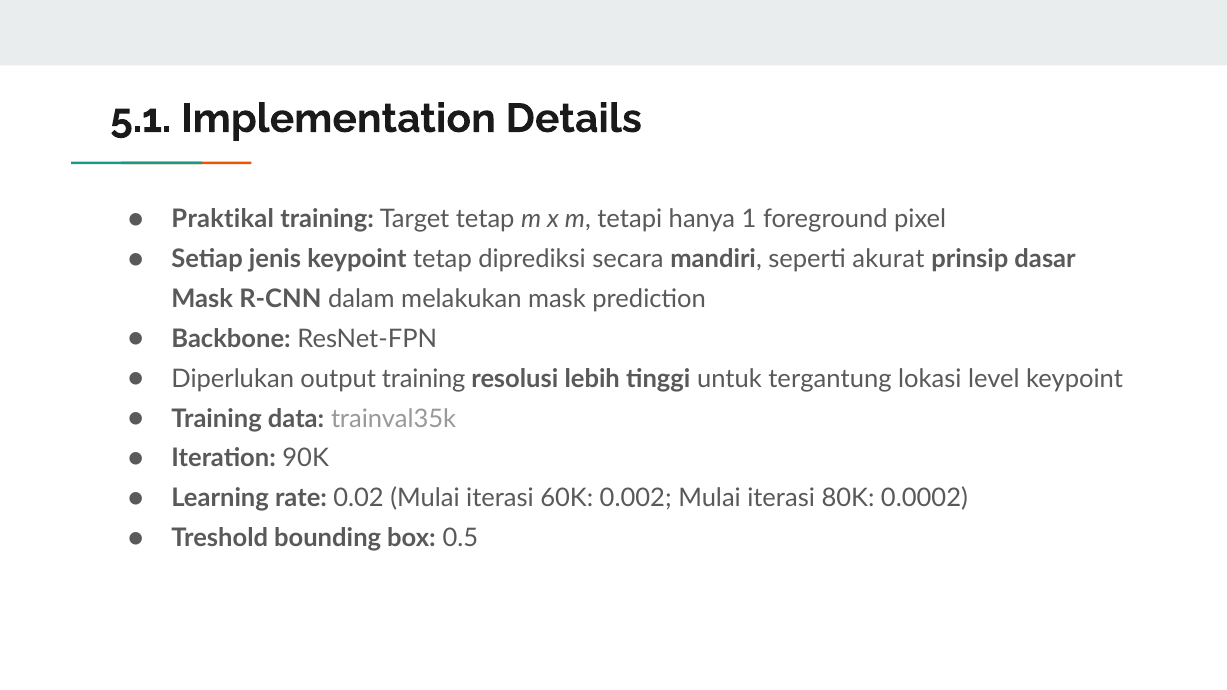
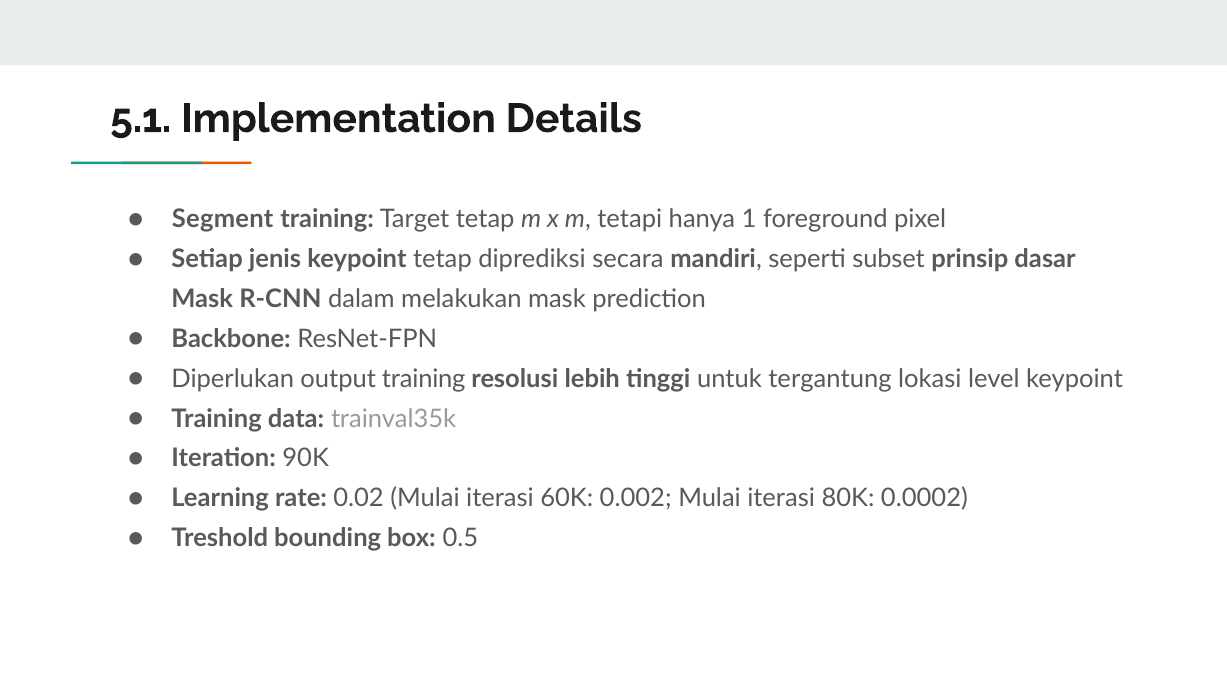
Praktikal: Praktikal -> Segment
akurat: akurat -> subset
